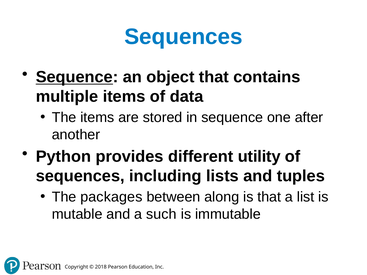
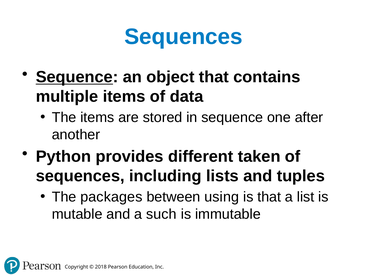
utility: utility -> taken
along: along -> using
